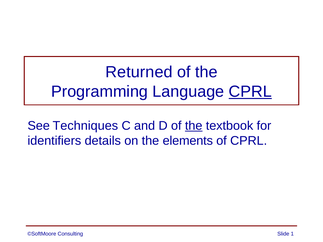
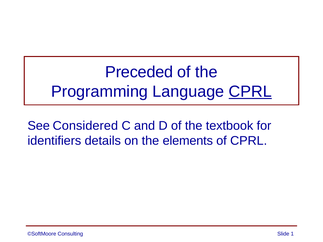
Returned: Returned -> Preceded
Techniques: Techniques -> Considered
the at (194, 126) underline: present -> none
